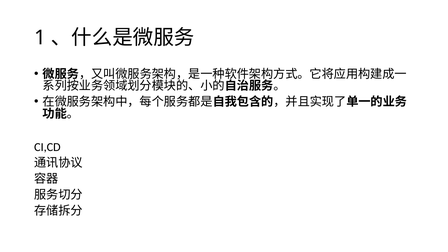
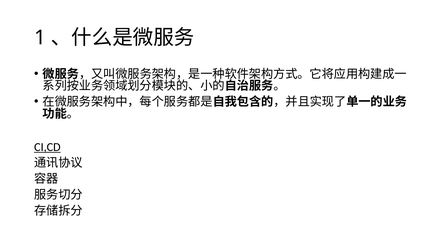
CI,CD underline: none -> present
